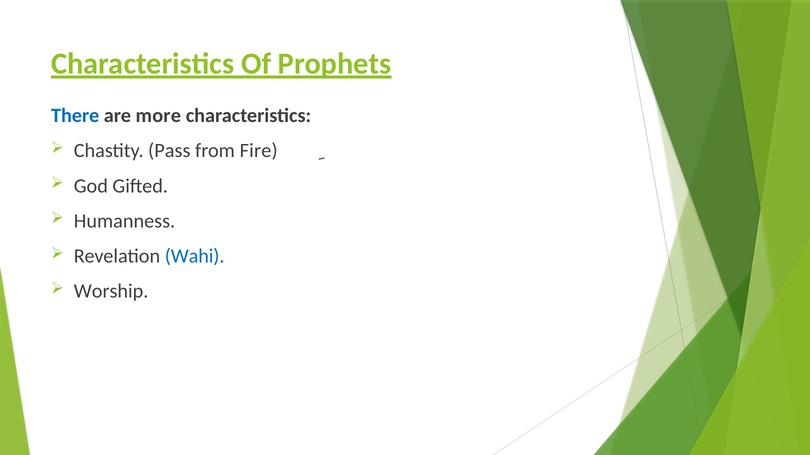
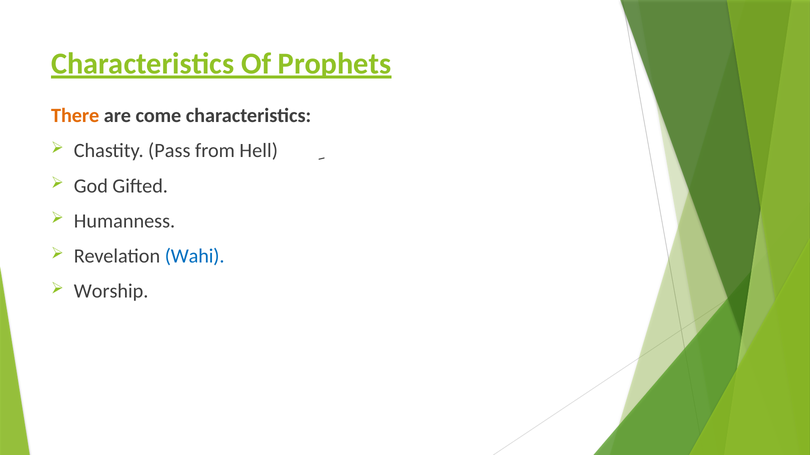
There colour: blue -> orange
more: more -> come
Fire: Fire -> Hell
